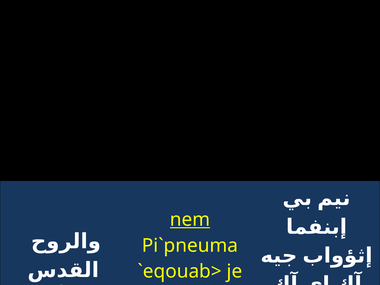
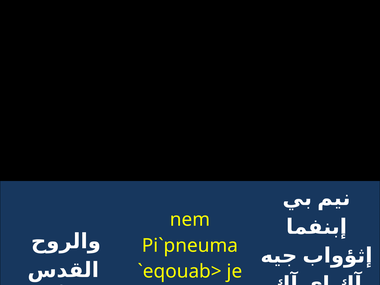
nem underline: present -> none
